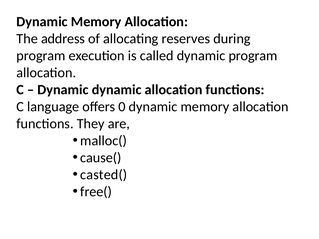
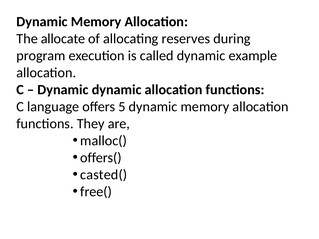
address: address -> allocate
dynamic program: program -> example
0: 0 -> 5
cause(: cause( -> offers(
